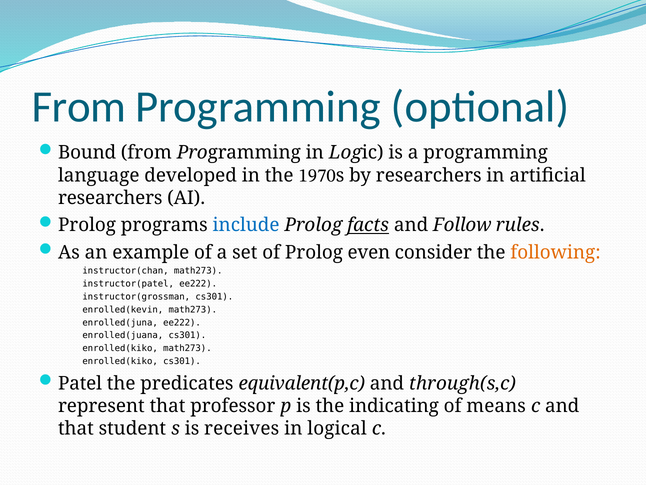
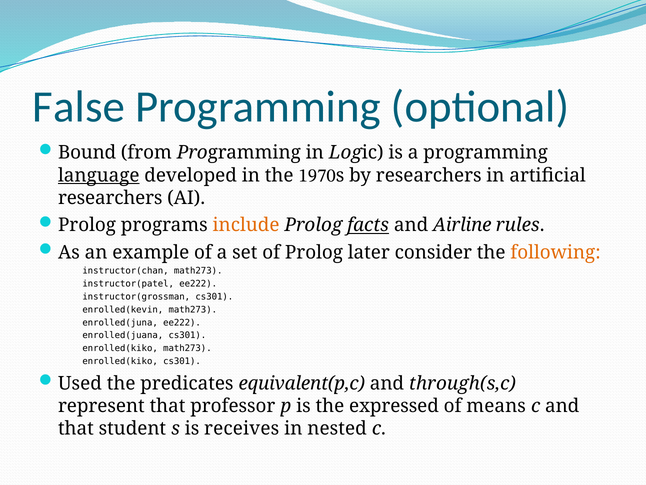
From at (79, 107): From -> False
language underline: none -> present
include colour: blue -> orange
Follow: Follow -> Airline
even: even -> later
Patel: Patel -> Used
indicating: indicating -> expressed
logical: logical -> nested
